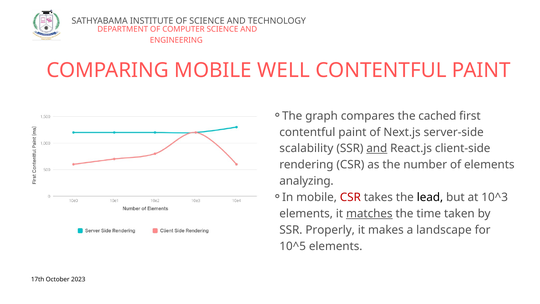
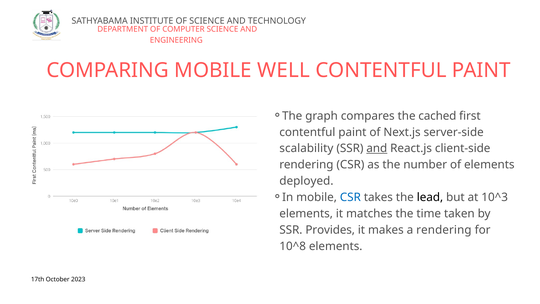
analyzing: analyzing -> deployed
CSR at (350, 197) colour: red -> blue
matches underline: present -> none
Properly: Properly -> Provides
a landscape: landscape -> rendering
10^5: 10^5 -> 10^8
